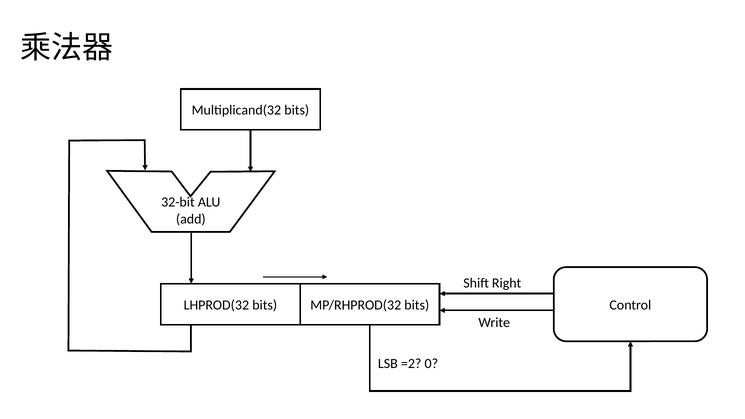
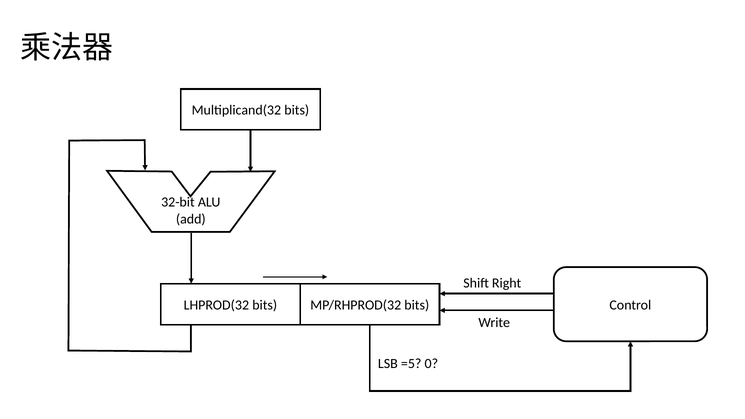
=2: =2 -> =5
